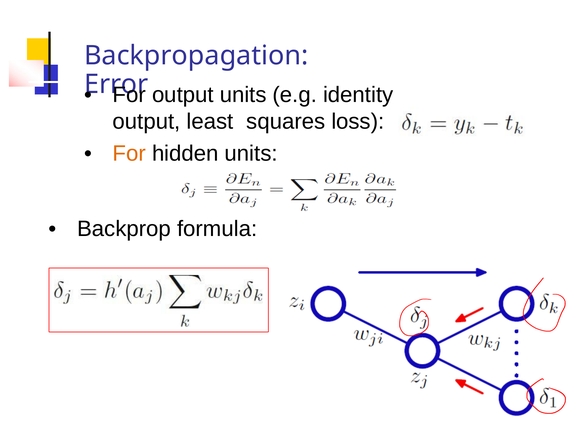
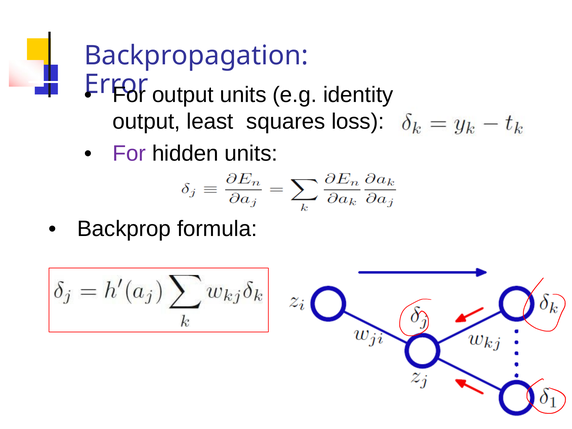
For at (129, 154) colour: orange -> purple
